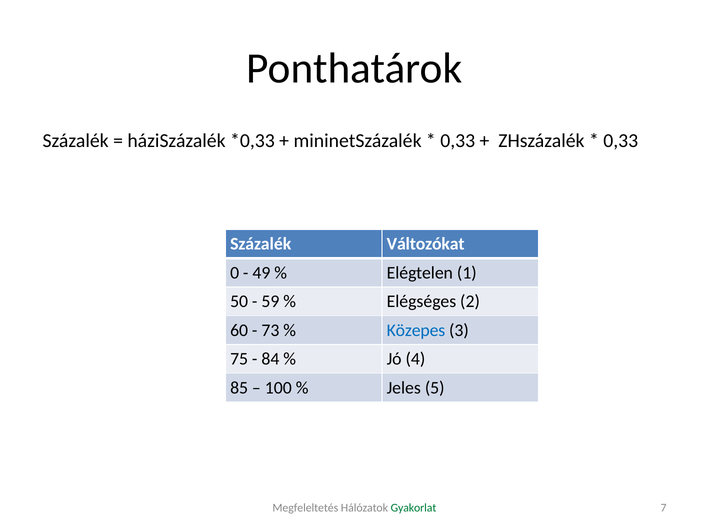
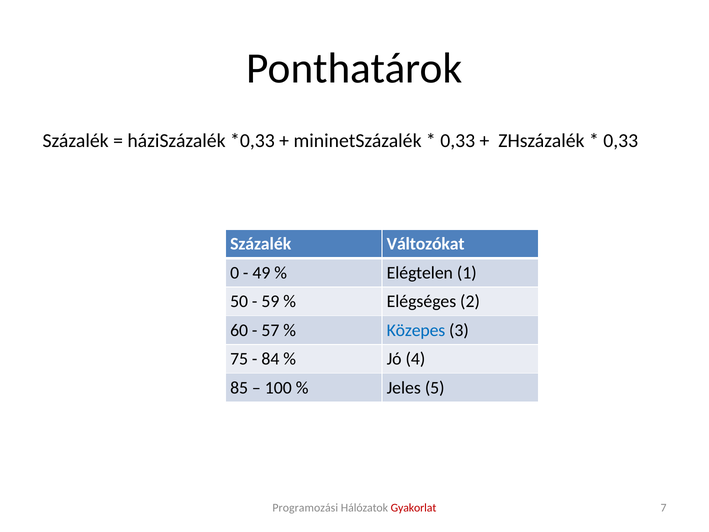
73: 73 -> 57
Megfeleltetés: Megfeleltetés -> Programozási
Gyakorlat colour: green -> red
